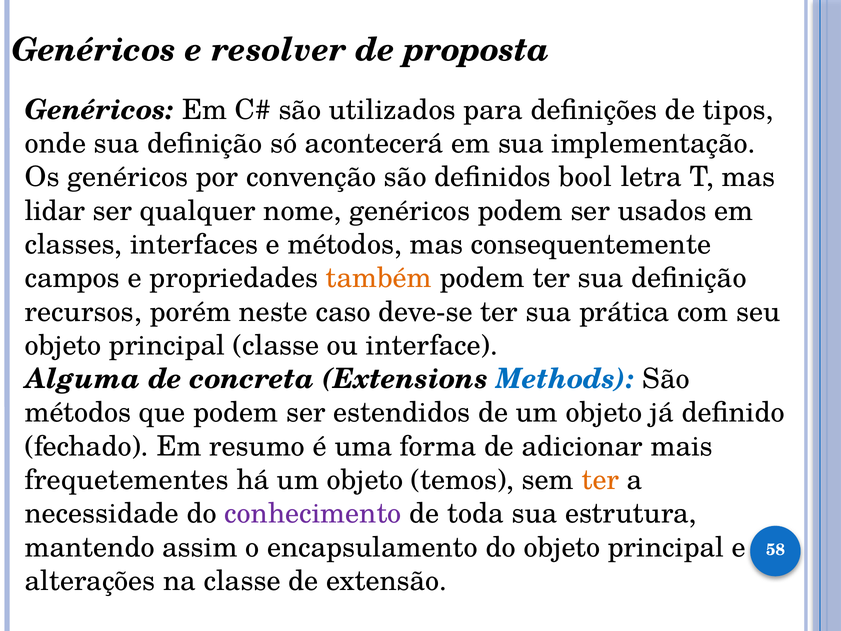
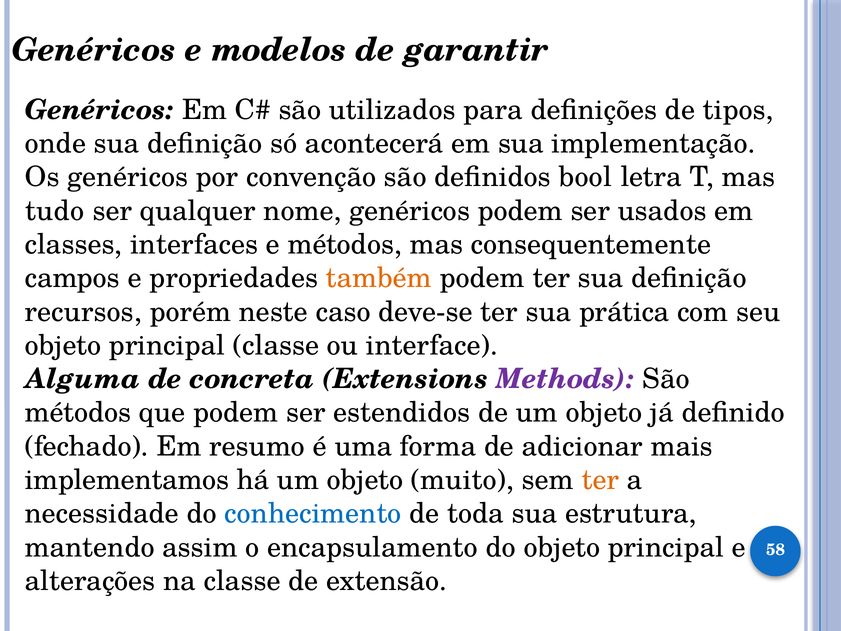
resolver: resolver -> modelos
proposta: proposta -> garantir
lidar: lidar -> tudo
Methods colour: blue -> purple
frequetementes: frequetementes -> implementamos
temos: temos -> muito
conhecimento colour: purple -> blue
